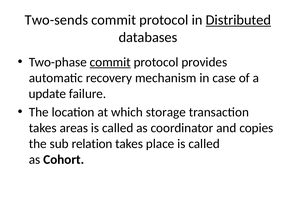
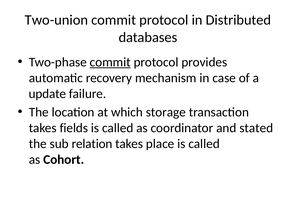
Two-sends: Two-sends -> Two-union
Distributed underline: present -> none
areas: areas -> fields
copies: copies -> stated
